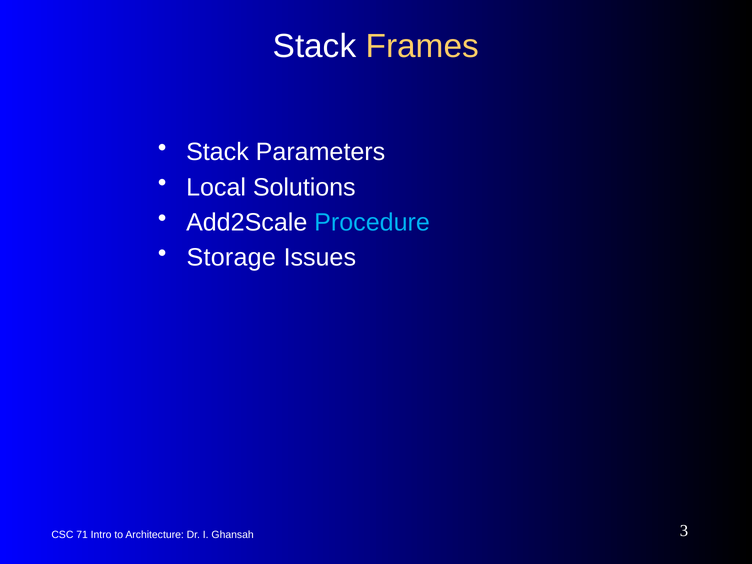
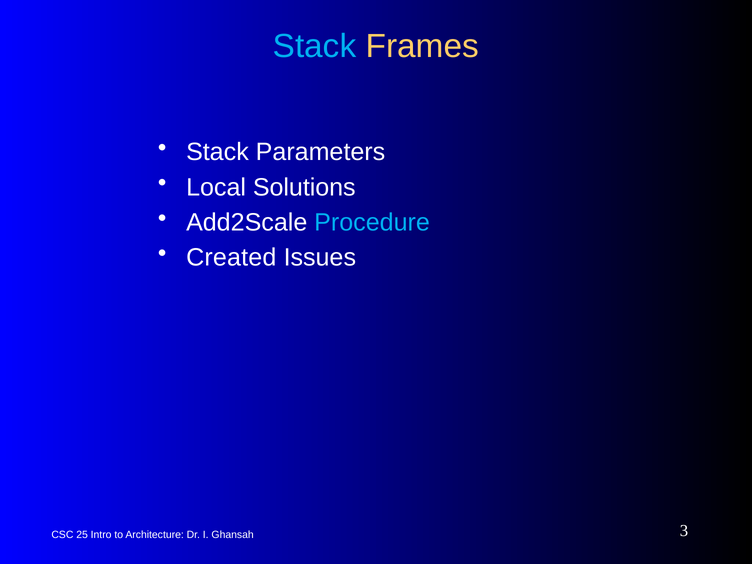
Stack at (315, 46) colour: white -> light blue
Storage: Storage -> Created
71: 71 -> 25
